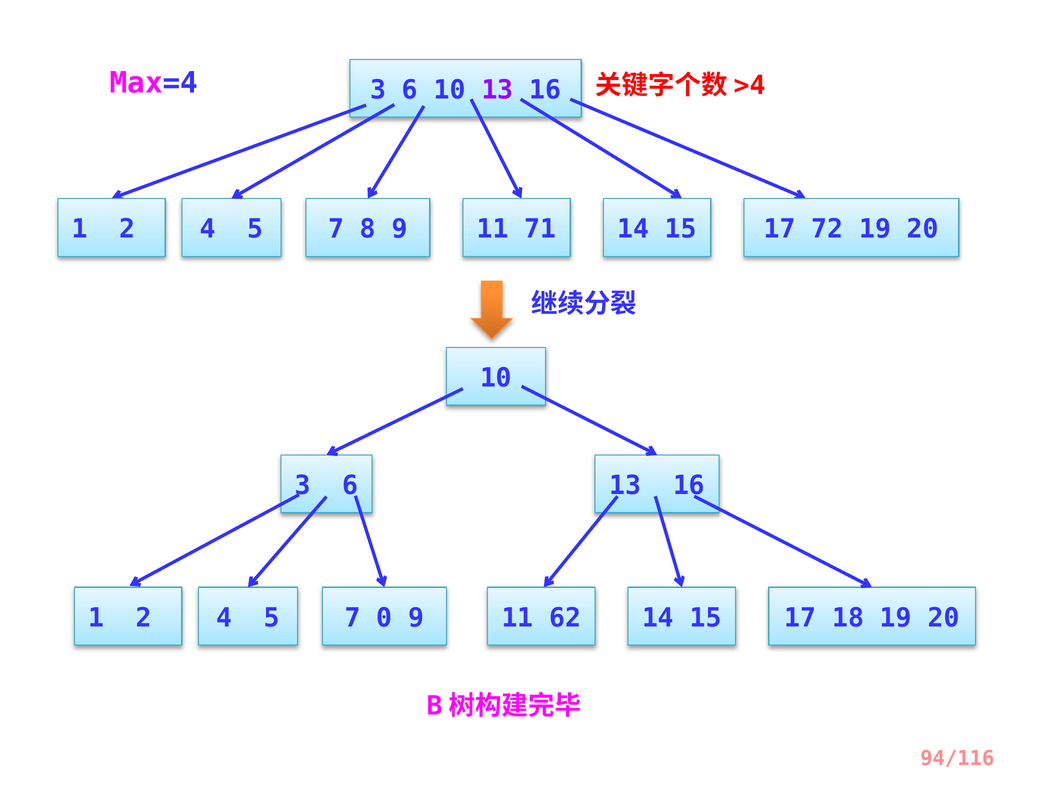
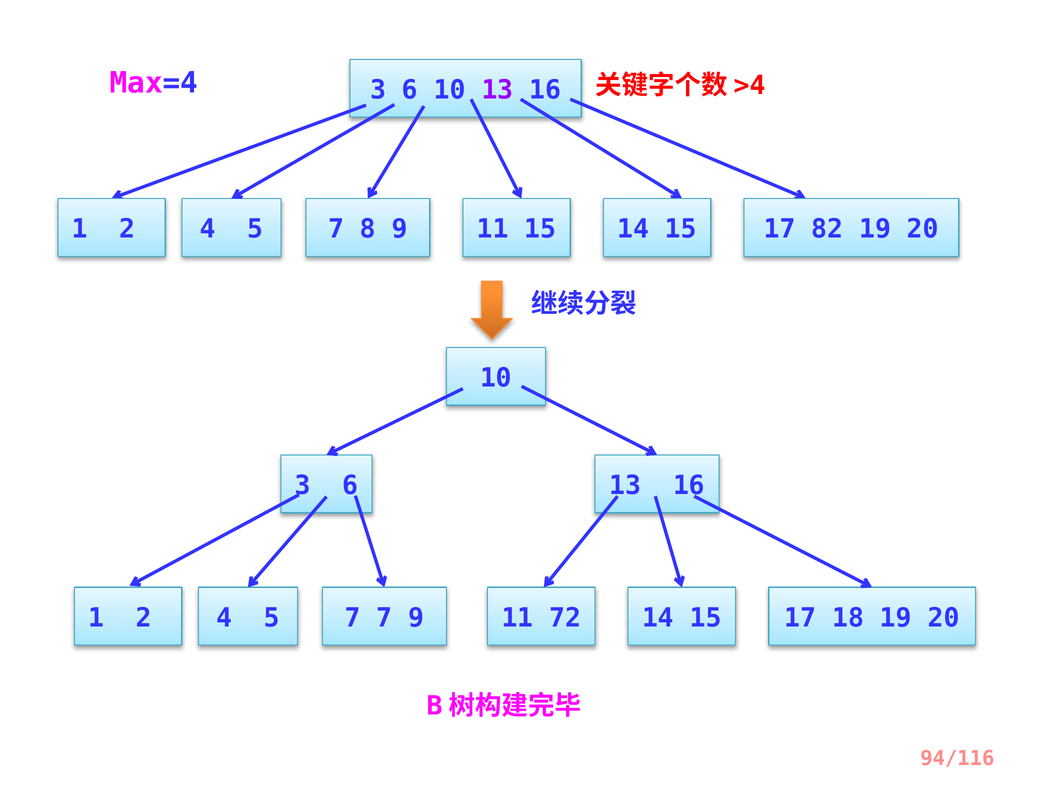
11 71: 71 -> 15
72: 72 -> 82
7 0: 0 -> 7
62: 62 -> 72
